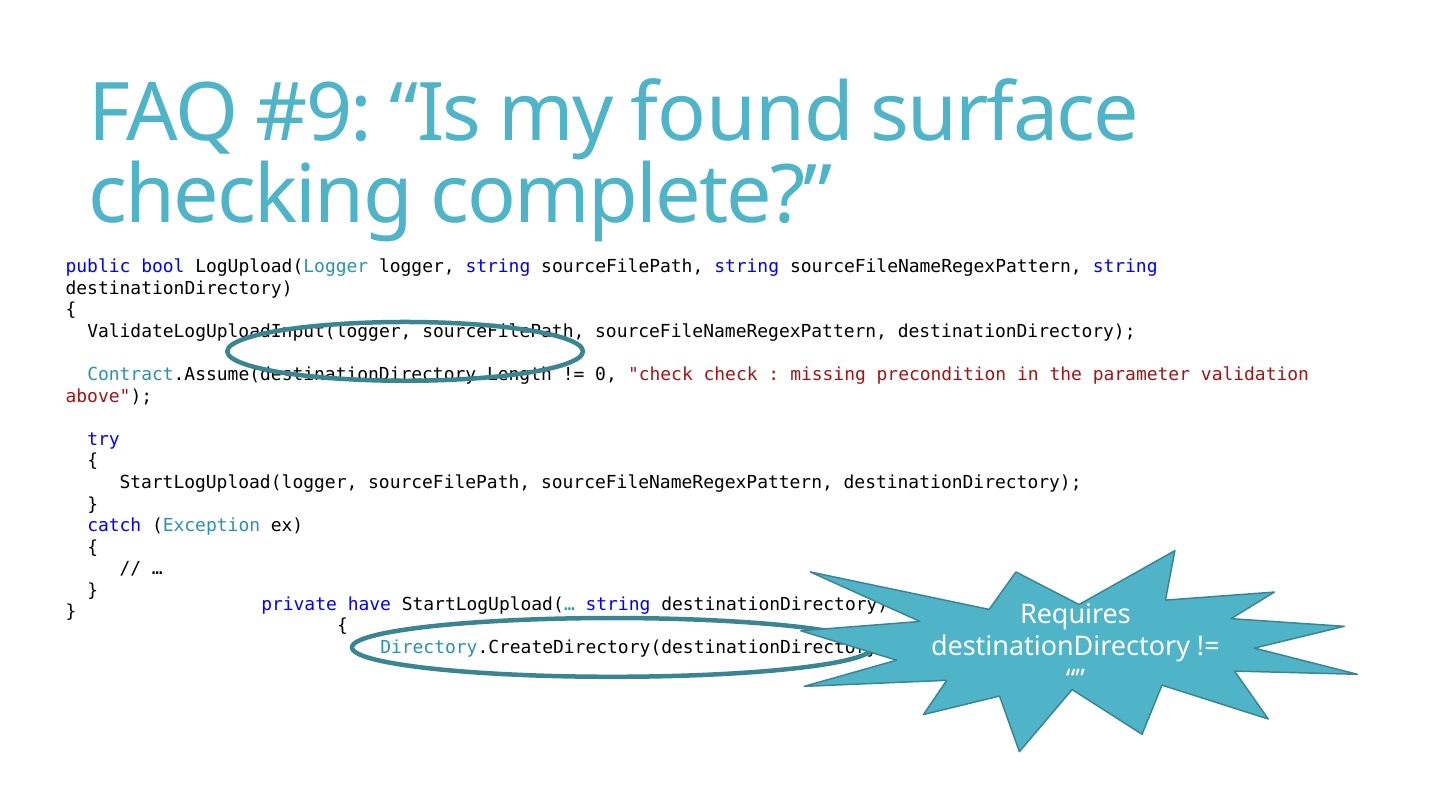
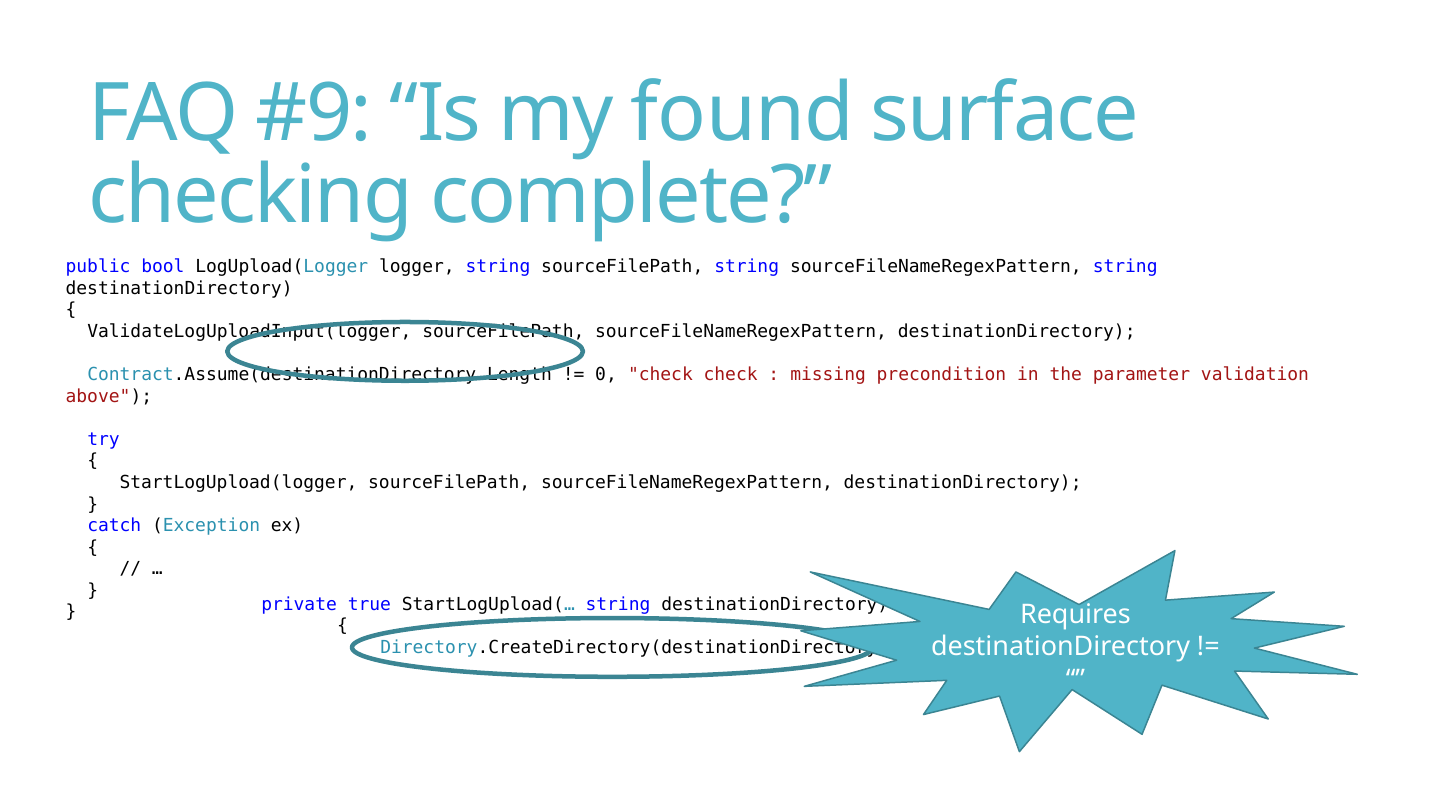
have: have -> true
